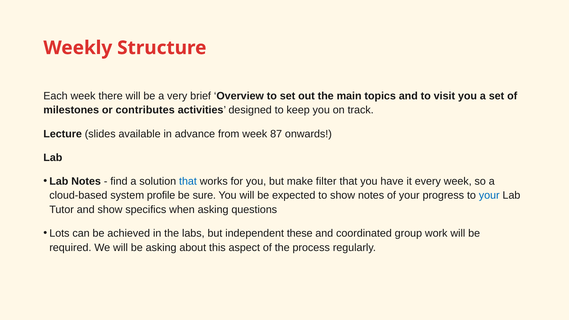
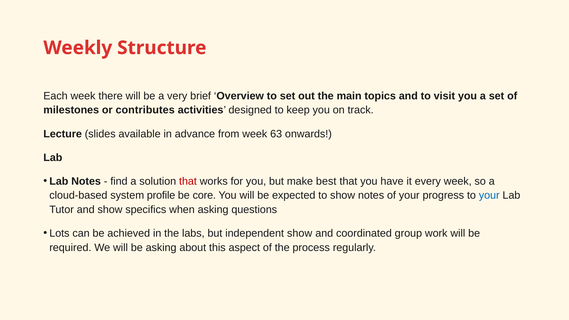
87: 87 -> 63
that at (188, 181) colour: blue -> red
filter: filter -> best
sure: sure -> core
independent these: these -> show
